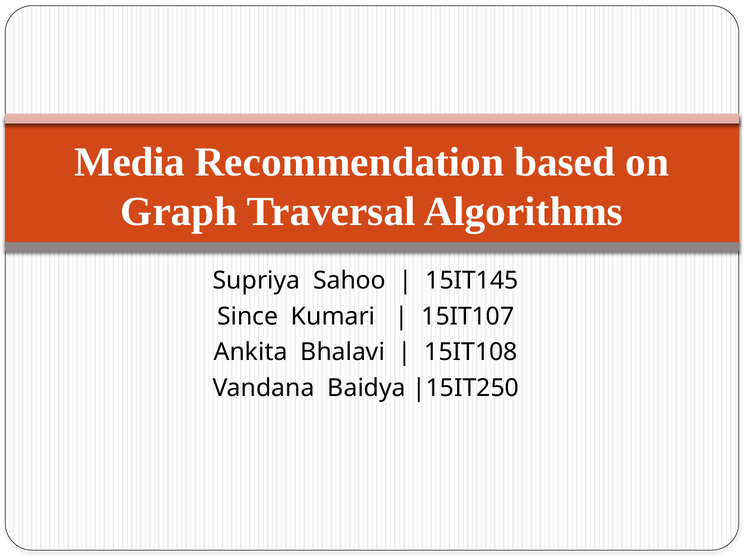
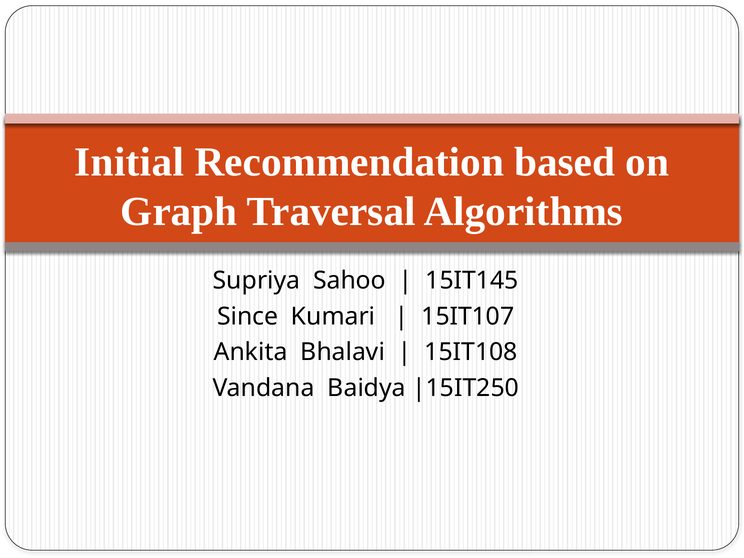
Media: Media -> Initial
